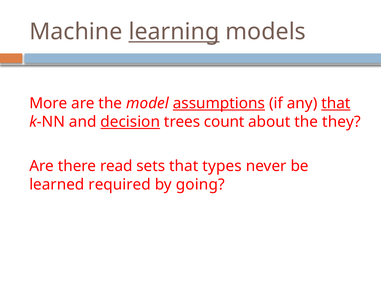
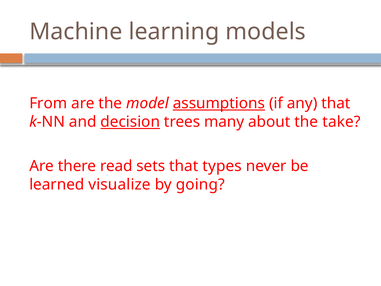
learning underline: present -> none
More: More -> From
that at (336, 103) underline: present -> none
count: count -> many
they: they -> take
required: required -> visualize
